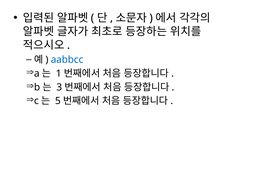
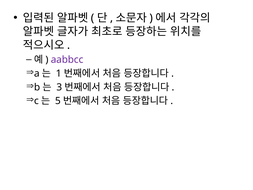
aabbcc colour: blue -> purple
